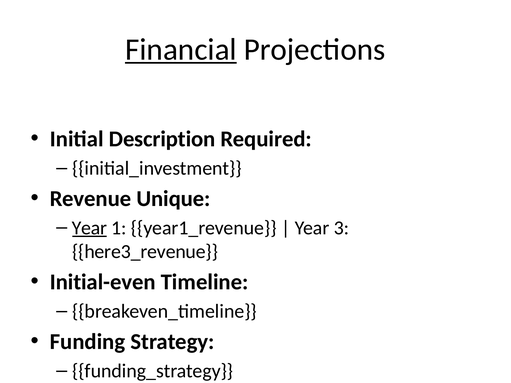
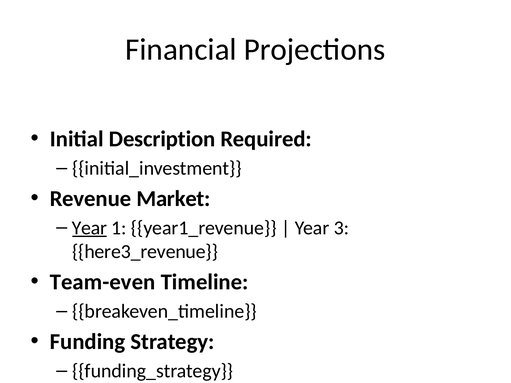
Financial underline: present -> none
Unique: Unique -> Market
Initial-even: Initial-even -> Team-even
